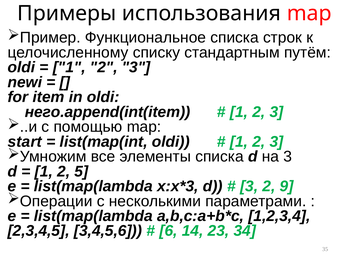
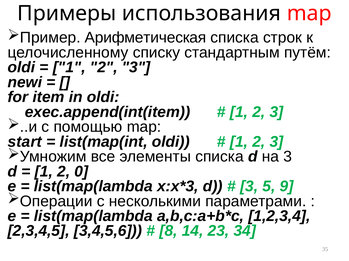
Функциональное: Функциональное -> Арифметическая
него.append(int(item: него.append(int(item -> exec.append(int(item
5: 5 -> 0
3 2: 2 -> 5
6: 6 -> 8
